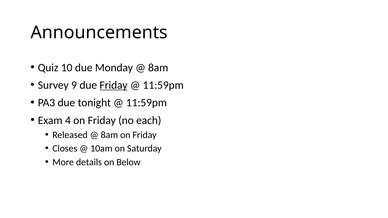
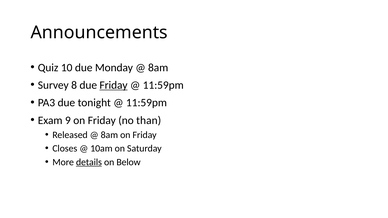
9: 9 -> 8
4: 4 -> 9
each: each -> than
details underline: none -> present
